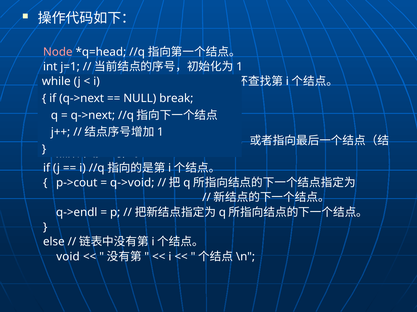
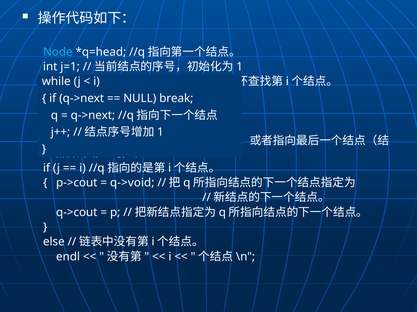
Node colour: pink -> light blue
q->endl: q->endl -> q->cout
void: void -> endl
